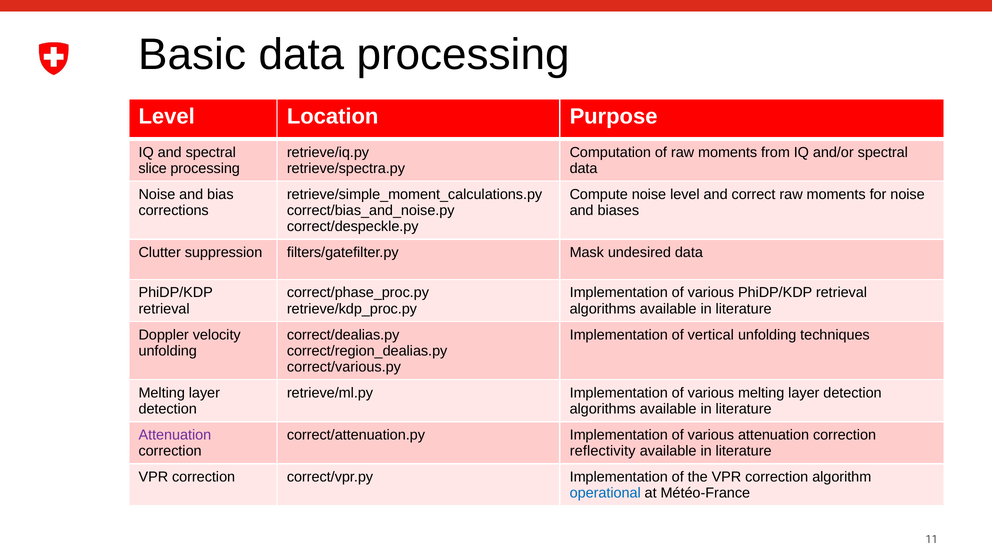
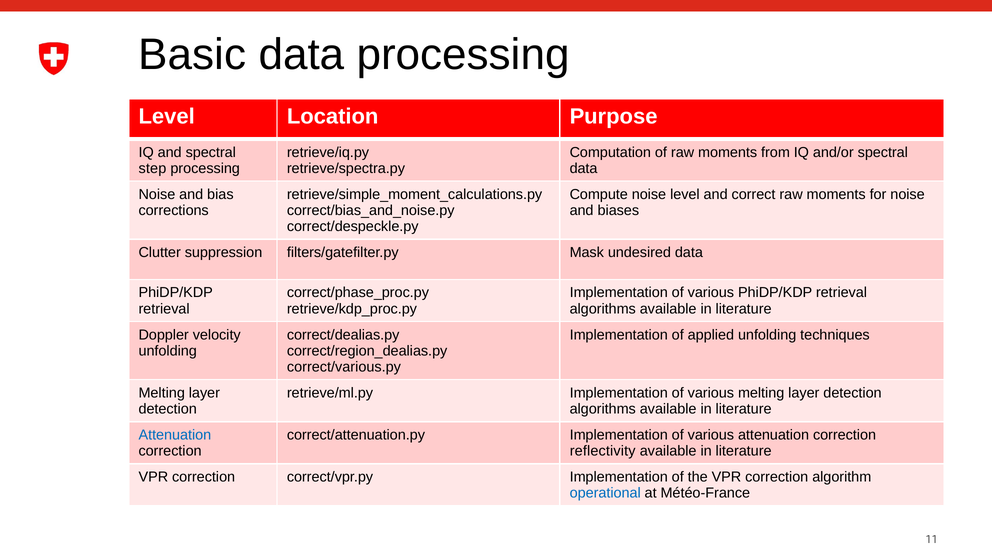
slice: slice -> step
vertical: vertical -> applied
Attenuation at (175, 435) colour: purple -> blue
